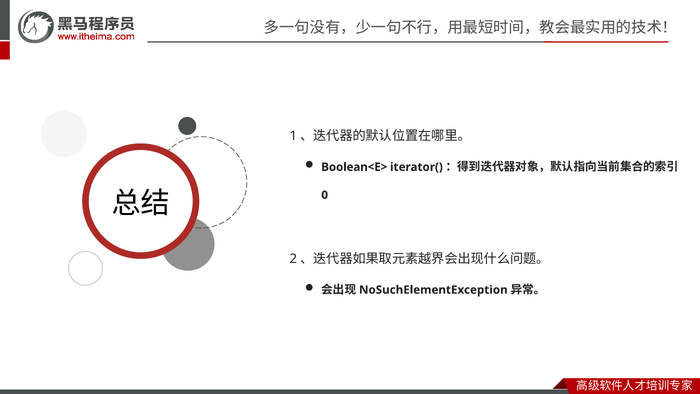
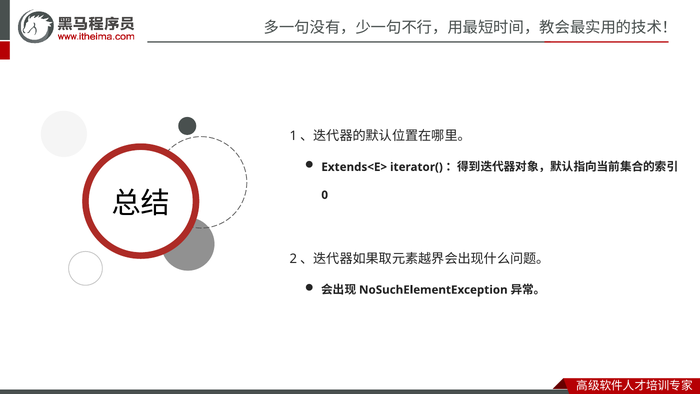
Boolean<E>: Boolean<E> -> Extends<E>
